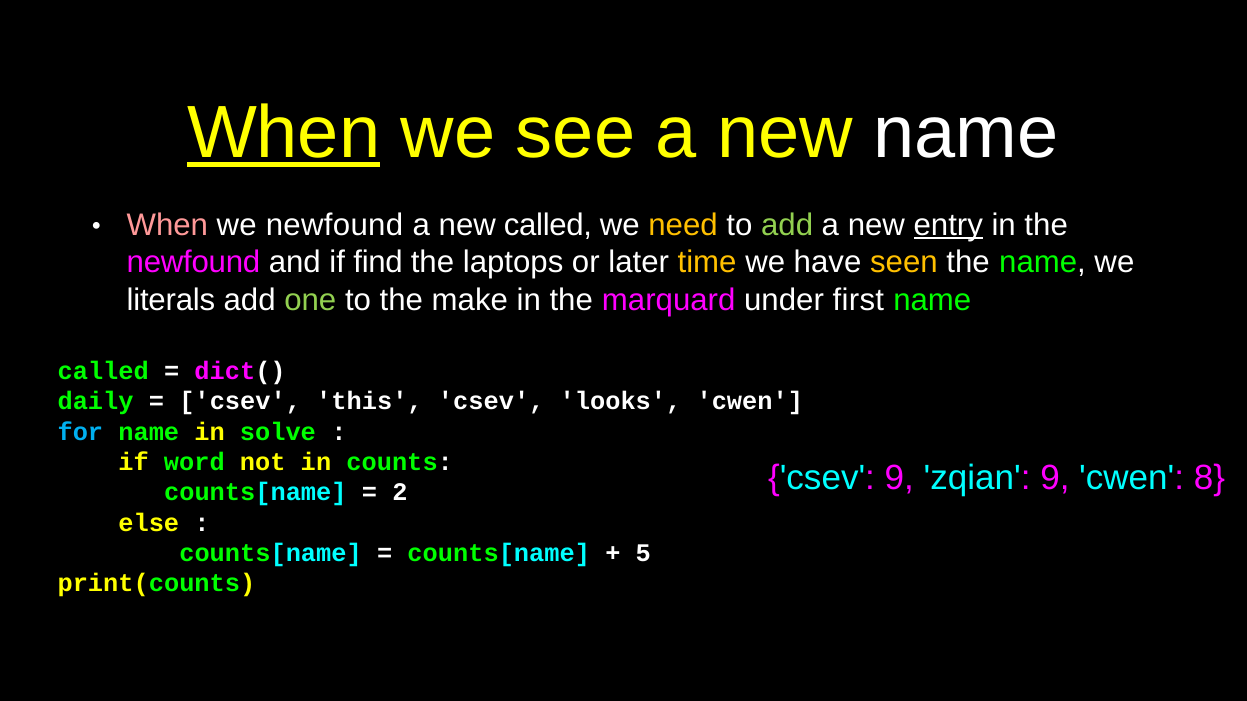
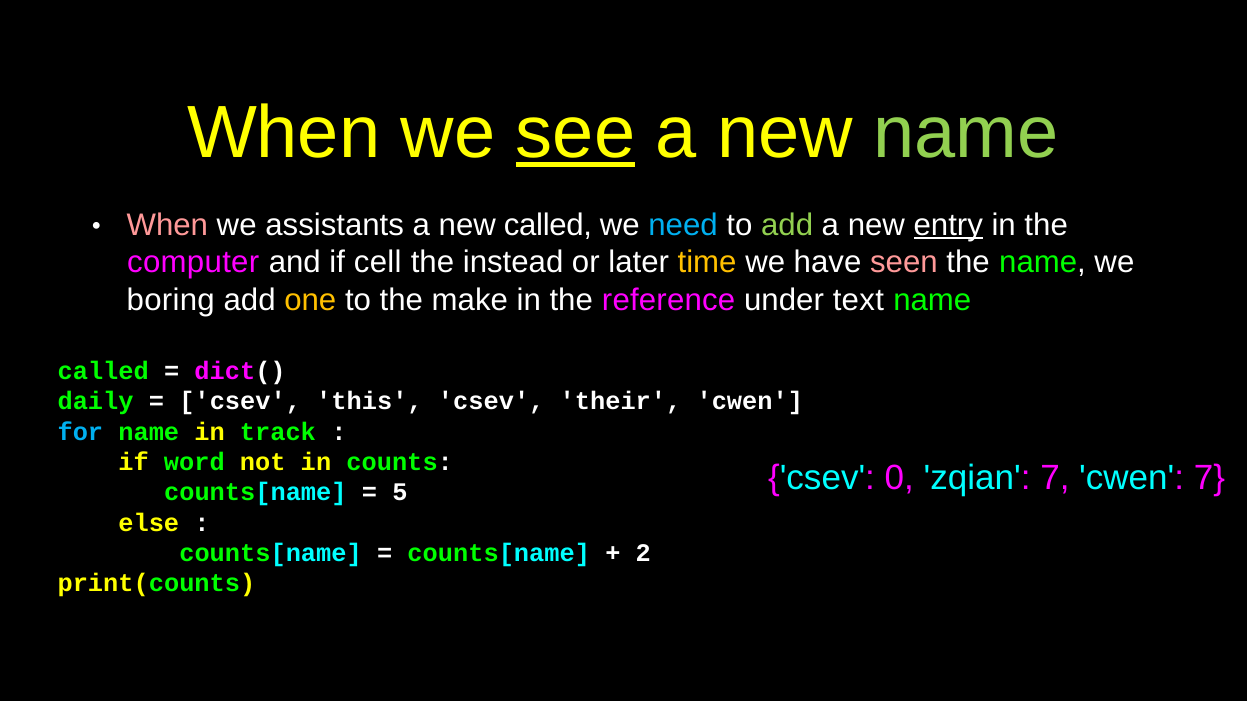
When at (284, 133) underline: present -> none
see underline: none -> present
name at (966, 133) colour: white -> light green
we newfound: newfound -> assistants
need colour: yellow -> light blue
newfound at (193, 263): newfound -> computer
find: find -> cell
laptops: laptops -> instead
seen colour: yellow -> pink
literals: literals -> boring
one colour: light green -> yellow
marquard: marquard -> reference
first: first -> text
looks: looks -> their
solve: solve -> track
csev 9: 9 -> 0
zqian 9: 9 -> 7
cwen 8: 8 -> 7
2: 2 -> 5
5: 5 -> 2
